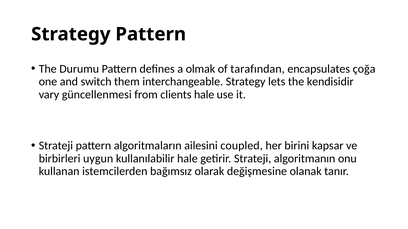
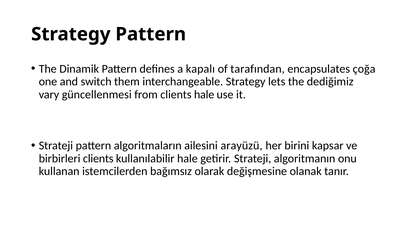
Durumu: Durumu -> Dinamik
olmak: olmak -> kapalı
kendisidir: kendisidir -> dediğimiz
coupled: coupled -> arayüzü
birbirleri uygun: uygun -> clients
